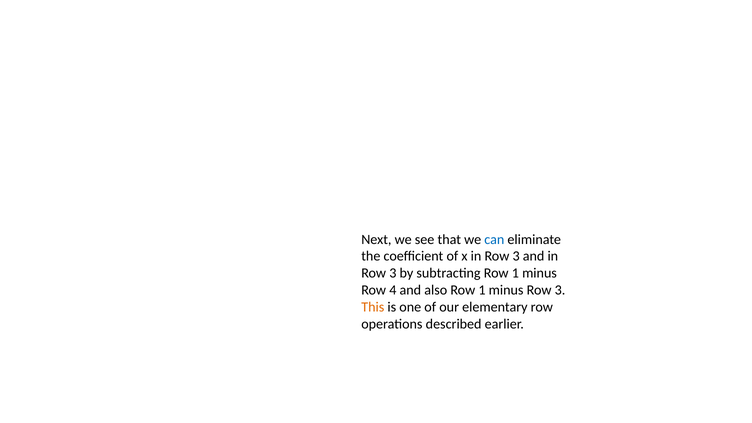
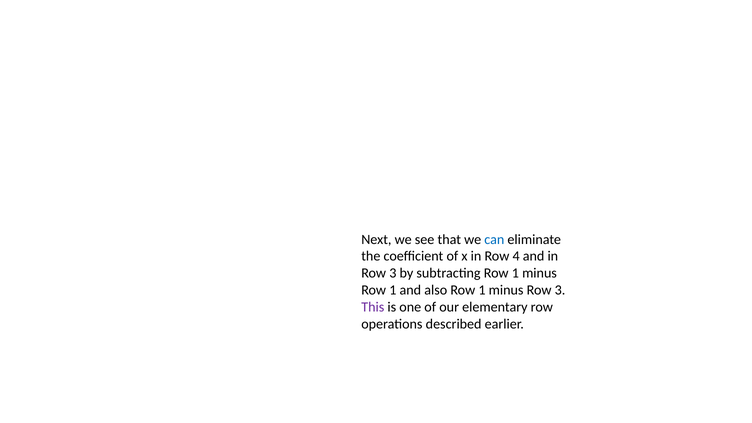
x in Row 3: 3 -> 4
4 at (393, 290): 4 -> 1
This colour: orange -> purple
